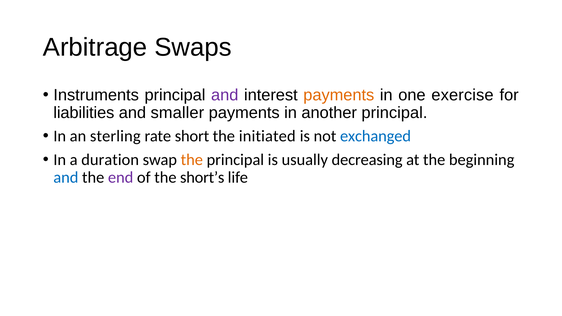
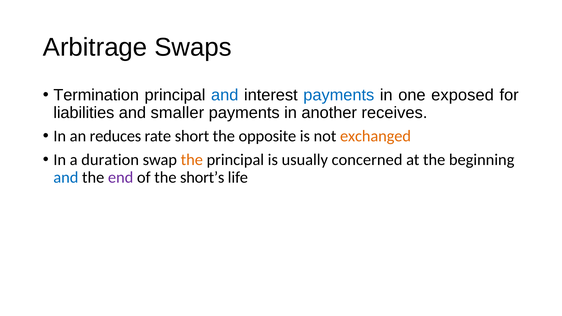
Instruments: Instruments -> Termination
and at (225, 95) colour: purple -> blue
payments at (339, 95) colour: orange -> blue
exercise: exercise -> exposed
another principal: principal -> receives
sterling: sterling -> reduces
initiated: initiated -> opposite
exchanged colour: blue -> orange
decreasing: decreasing -> concerned
